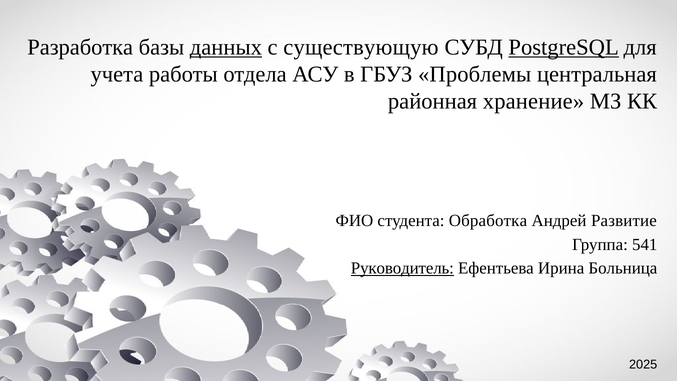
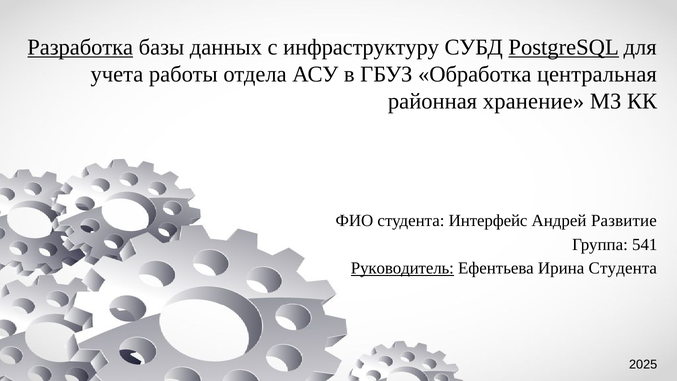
Разработка underline: none -> present
данных underline: present -> none
существующую: существующую -> инфраструктуру
Проблемы: Проблемы -> Обработка
Обработка: Обработка -> Интерфейс
Ирина Больница: Больница -> Студента
